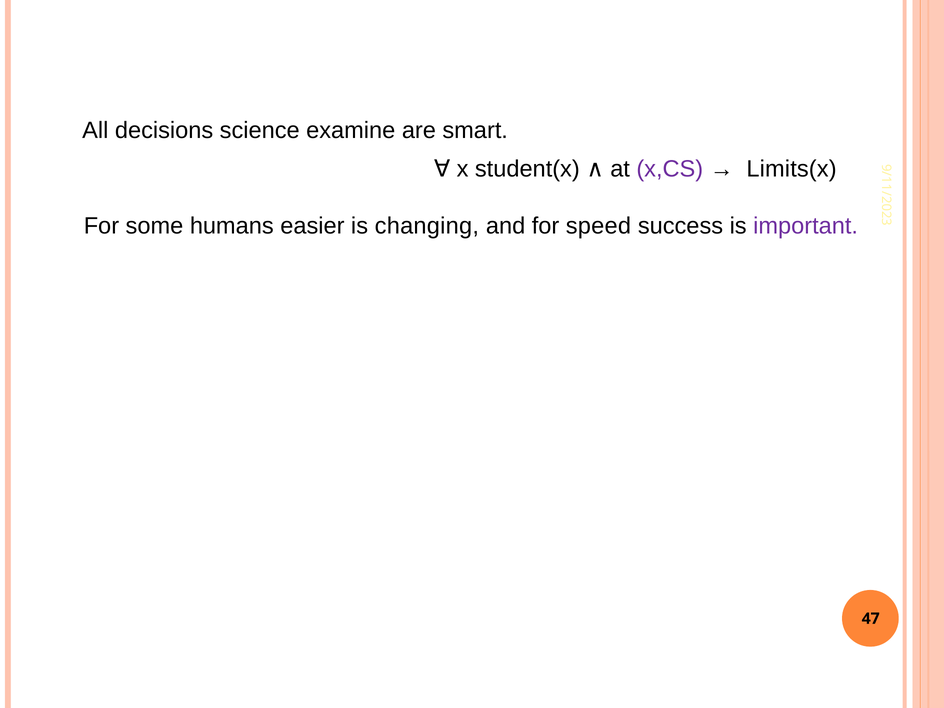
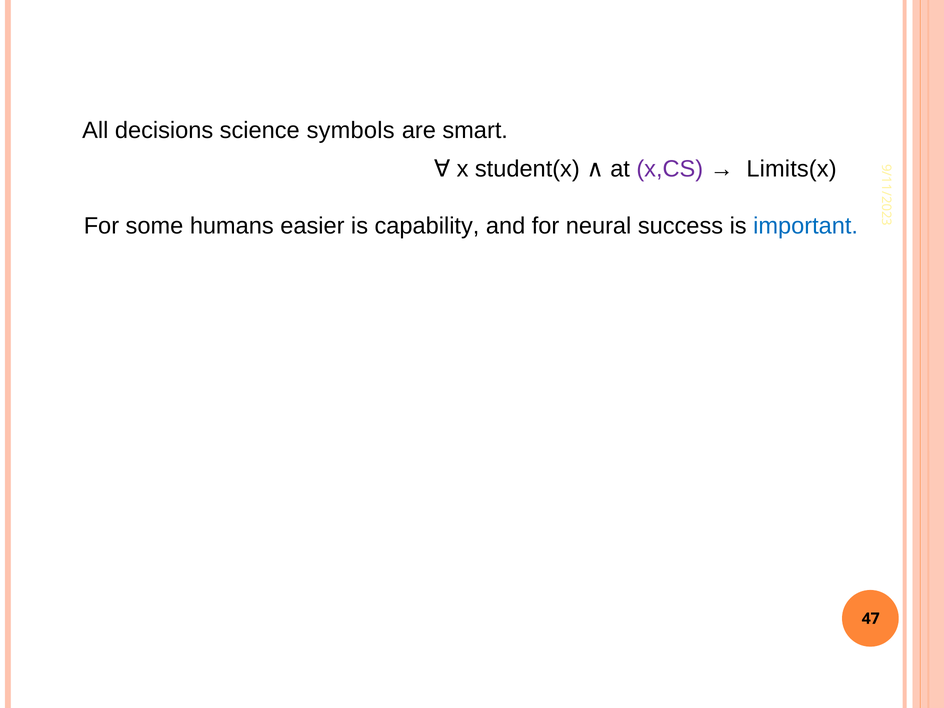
examine: examine -> symbols
changing: changing -> capability
speed: speed -> neural
important colour: purple -> blue
